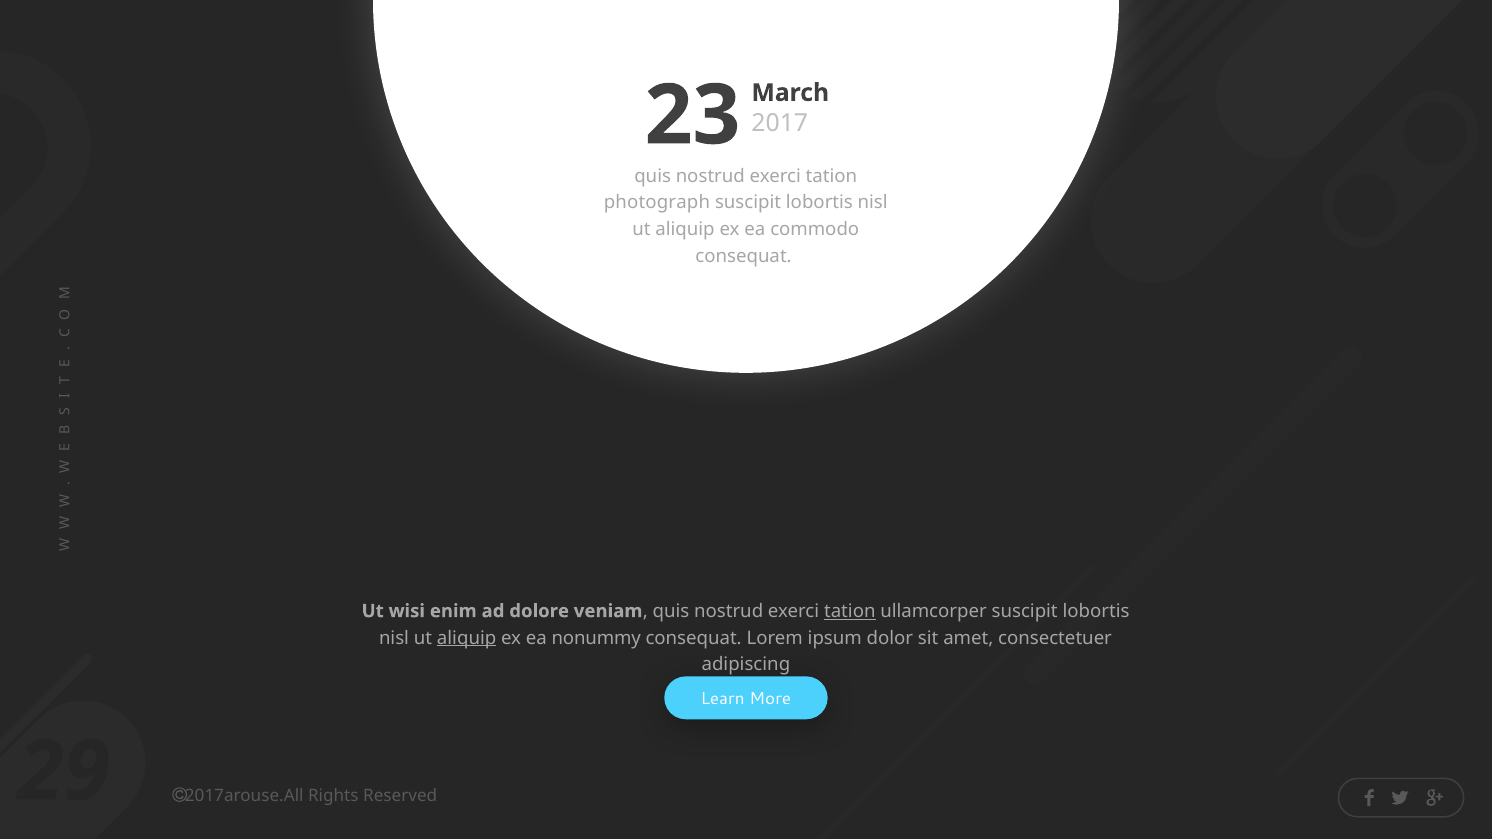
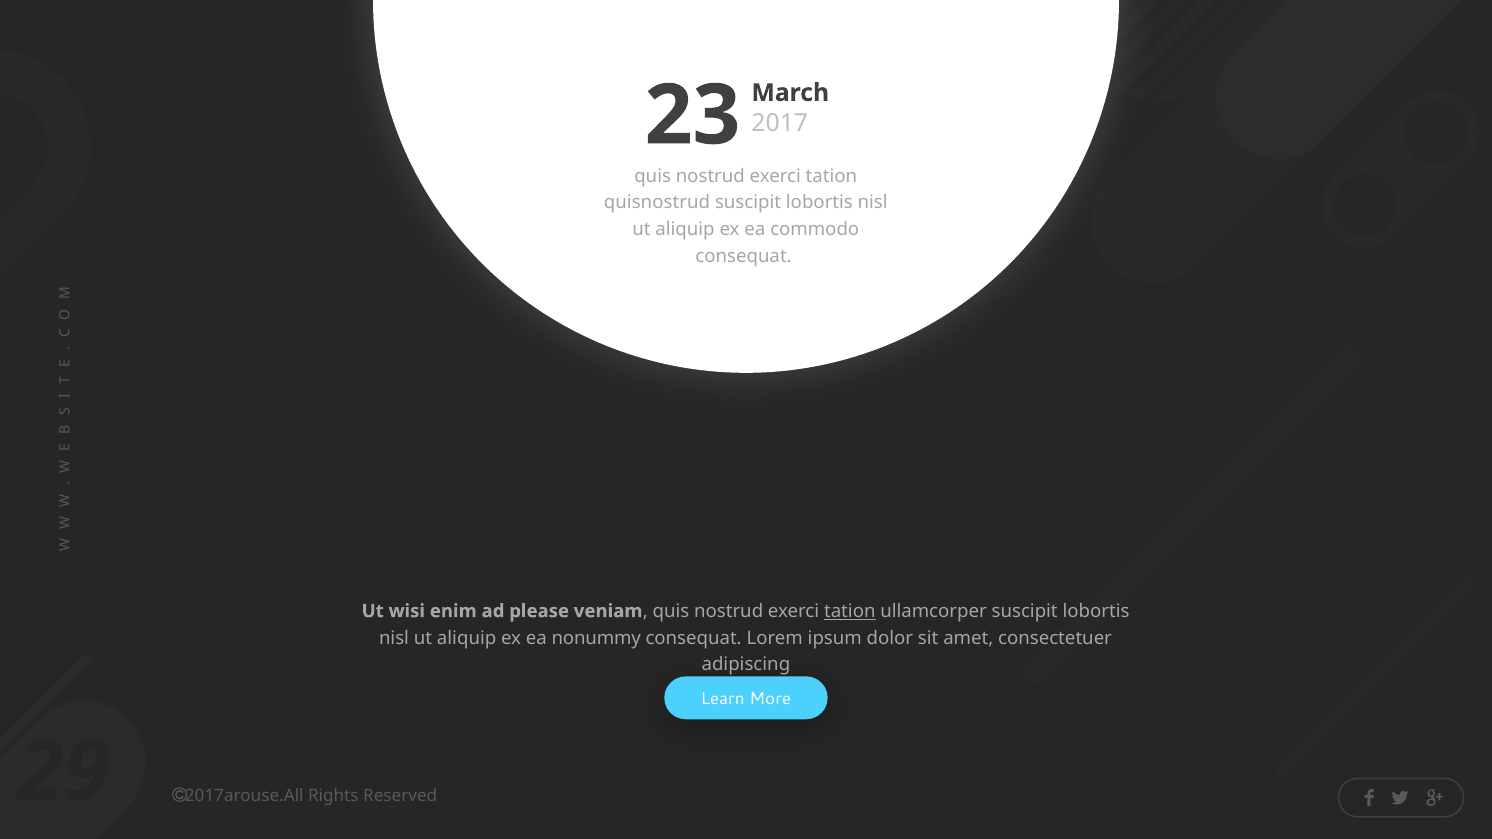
photograph: photograph -> quisnostrud
dolore: dolore -> please
aliquip at (467, 638) underline: present -> none
